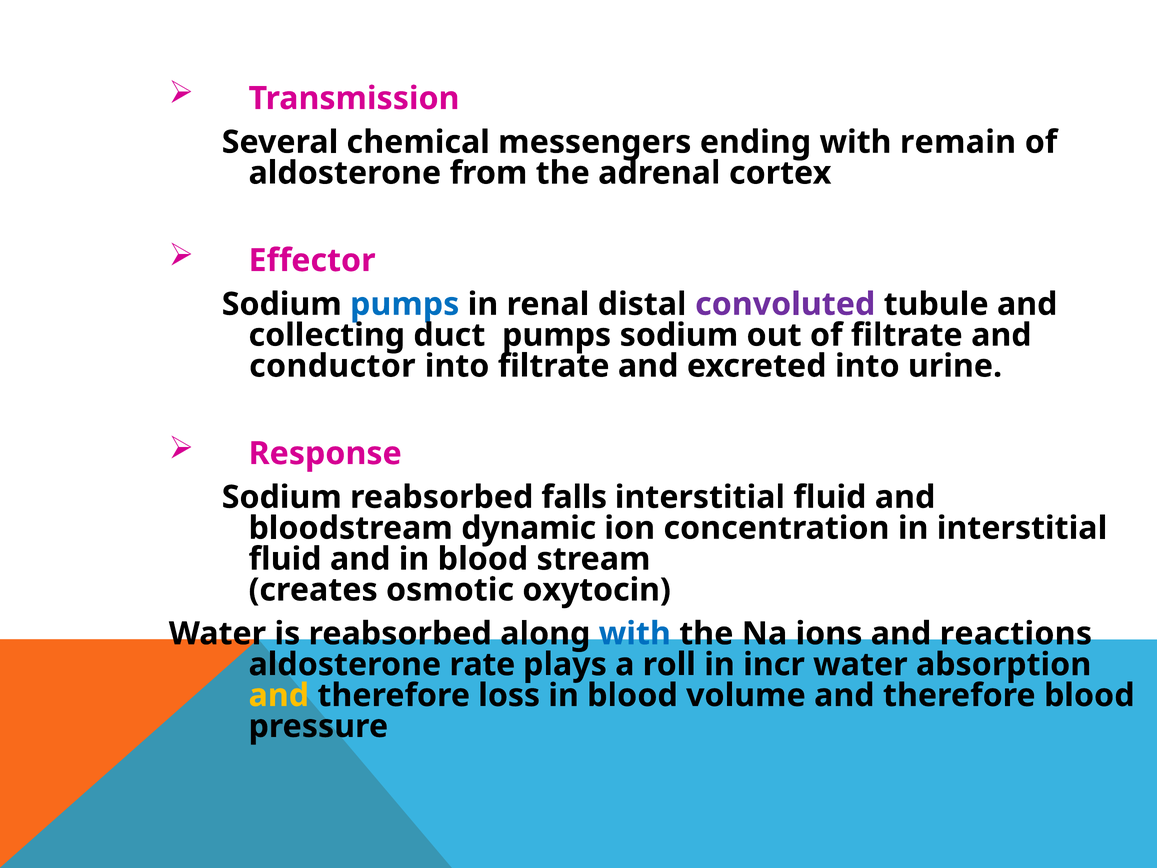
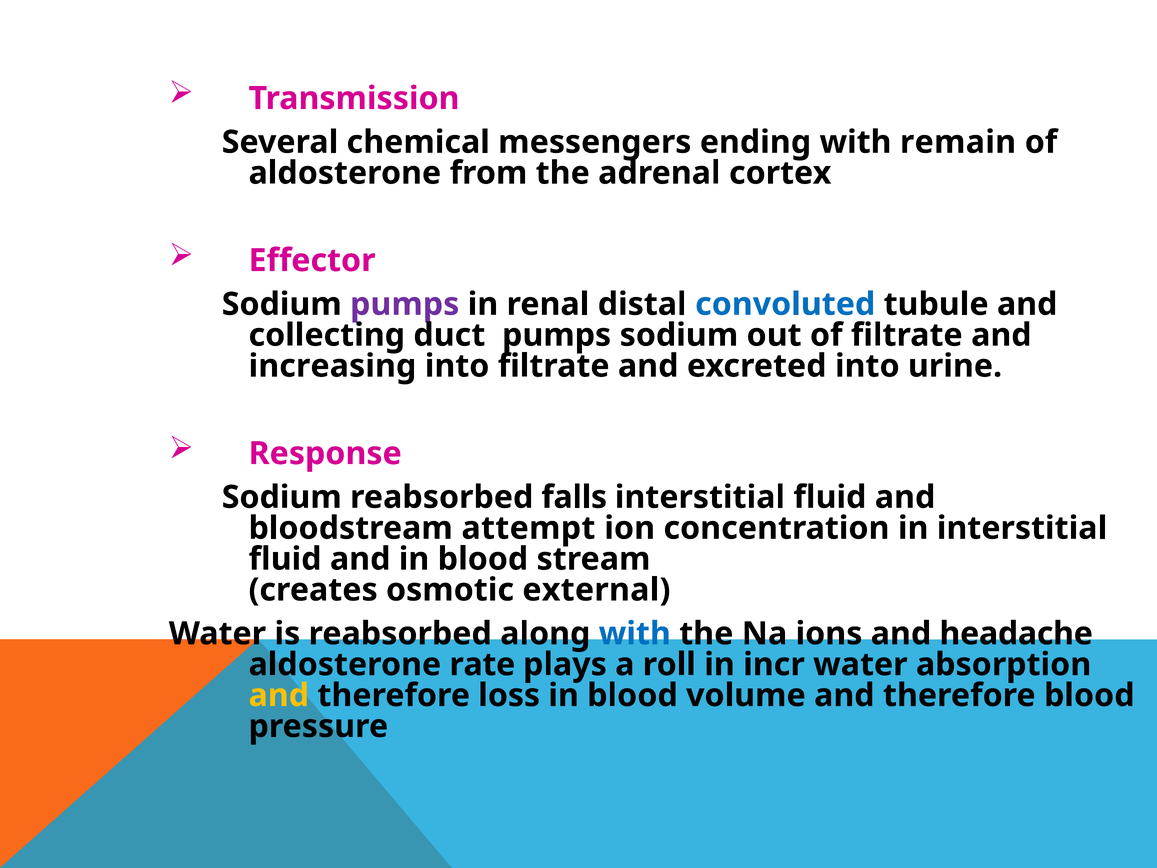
pumps at (405, 304) colour: blue -> purple
convoluted colour: purple -> blue
conductor: conductor -> increasing
dynamic: dynamic -> attempt
oxytocin: oxytocin -> external
reactions: reactions -> headache
